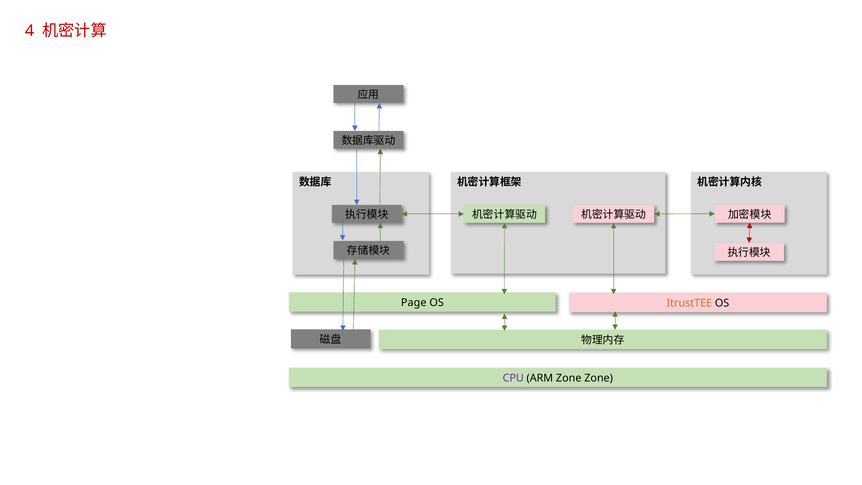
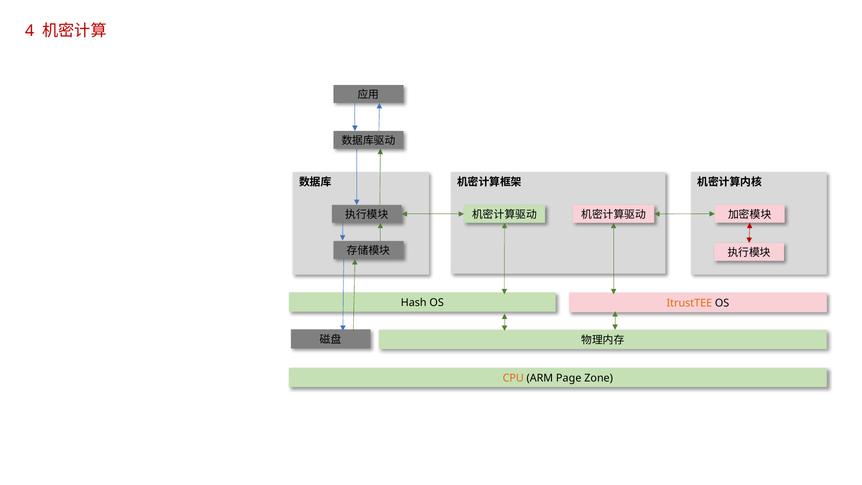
Page: Page -> Hash
CPU colour: purple -> orange
ARM Zone: Zone -> Page
